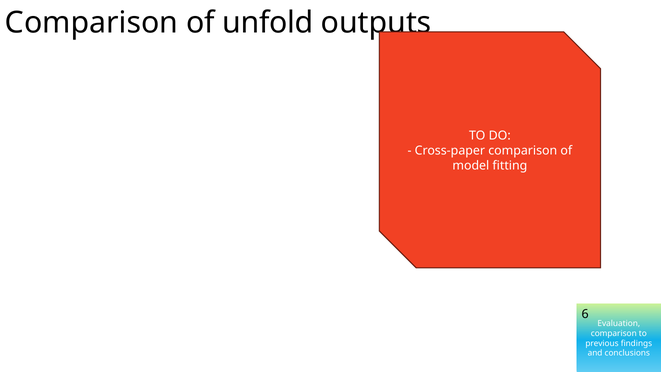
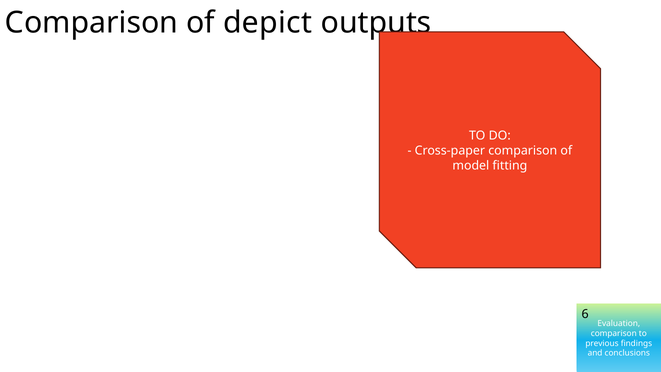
unfold: unfold -> depict
